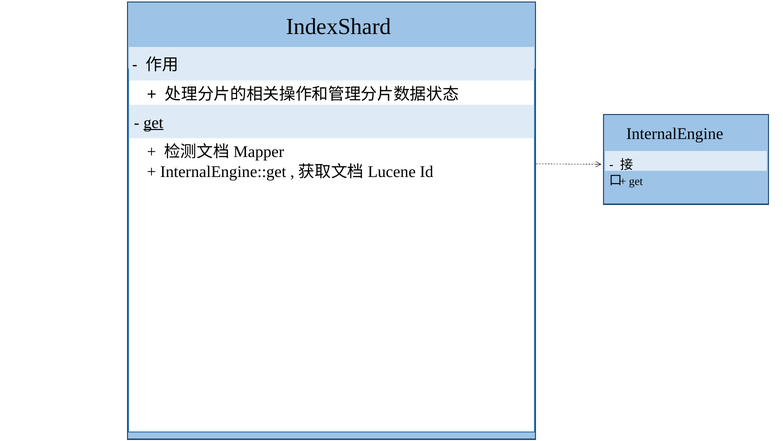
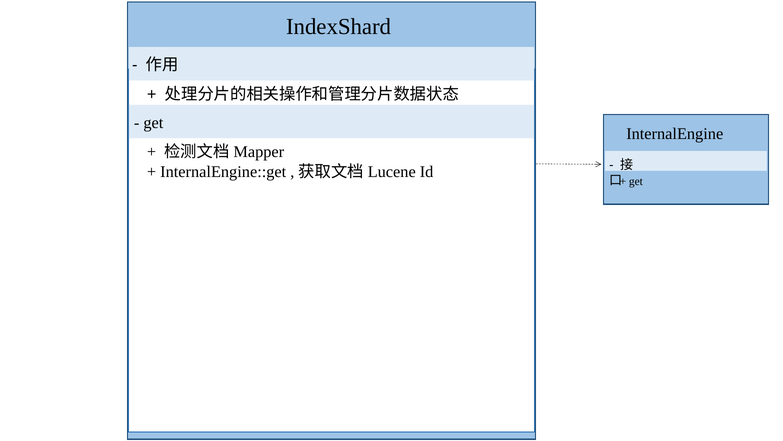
get at (153, 122) underline: present -> none
